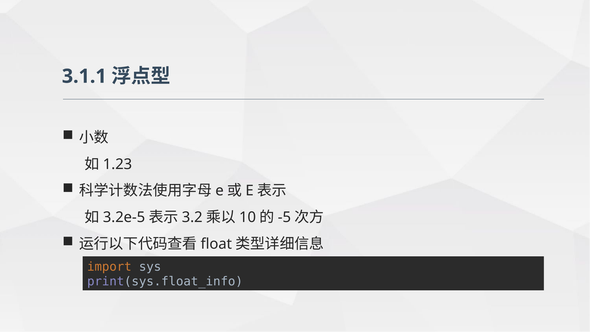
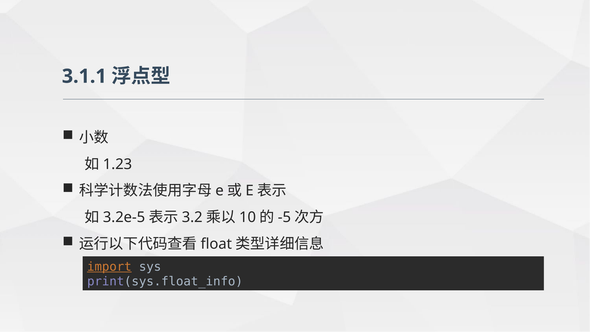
import underline: none -> present
